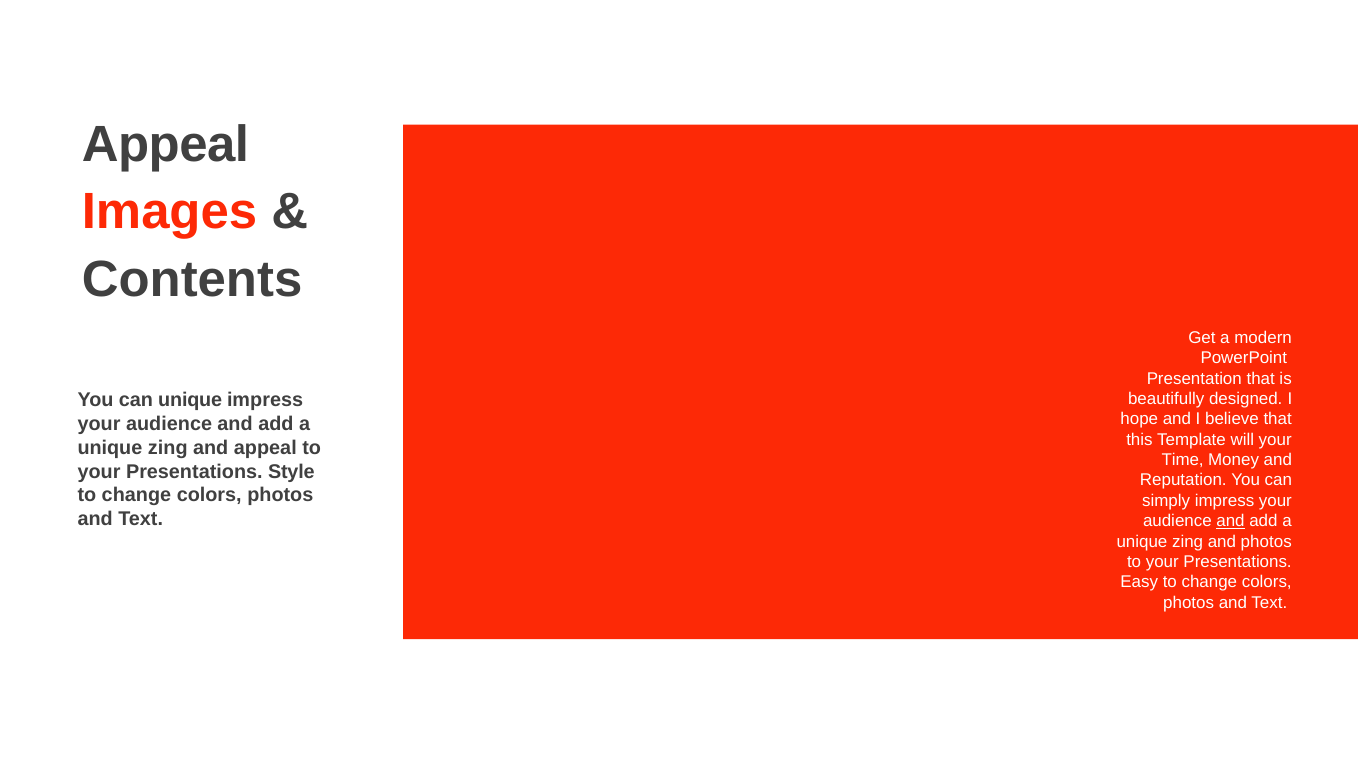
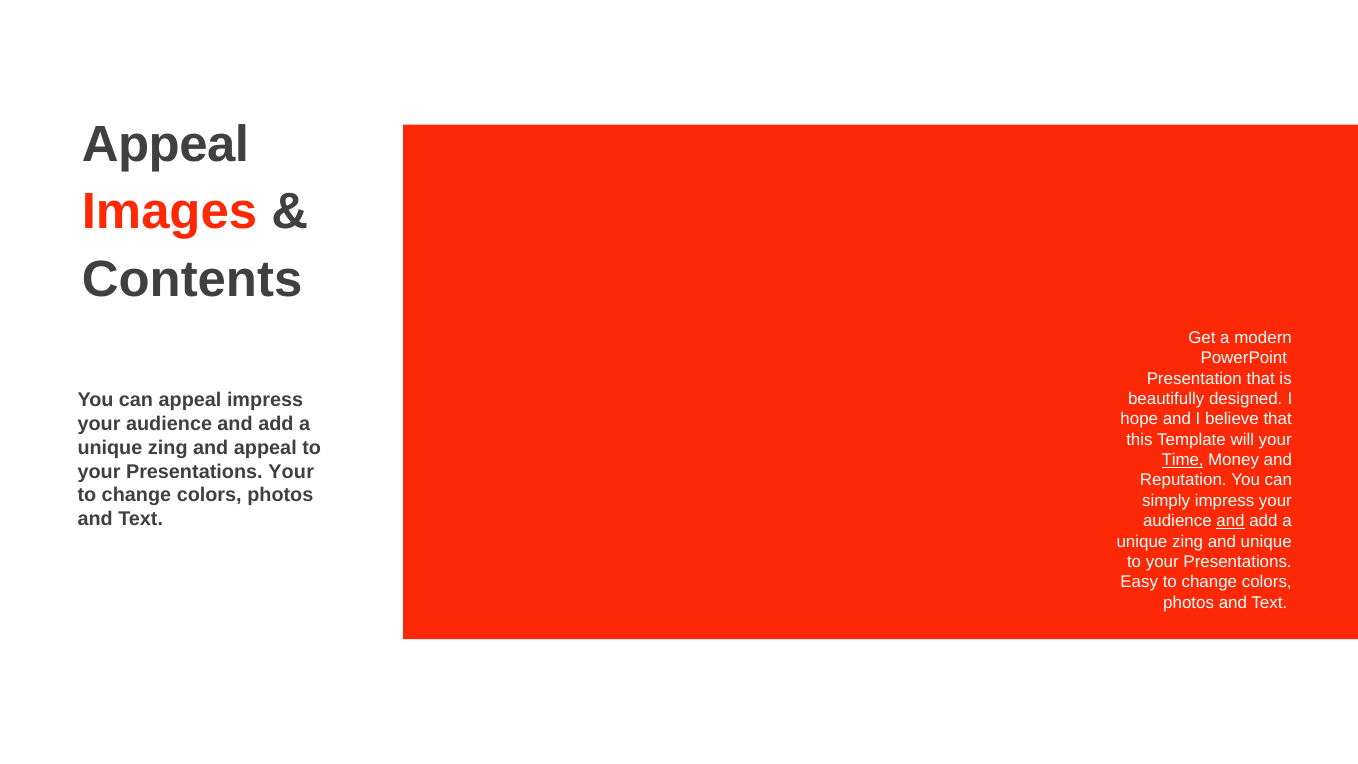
can unique: unique -> appeal
Time underline: none -> present
Presentations Style: Style -> Your
and photos: photos -> unique
